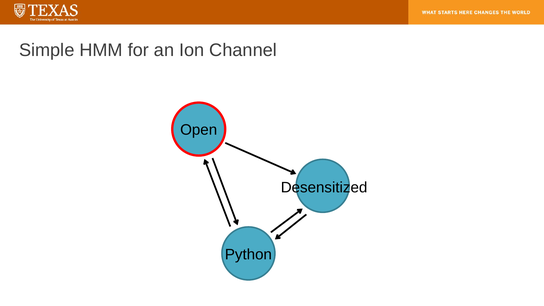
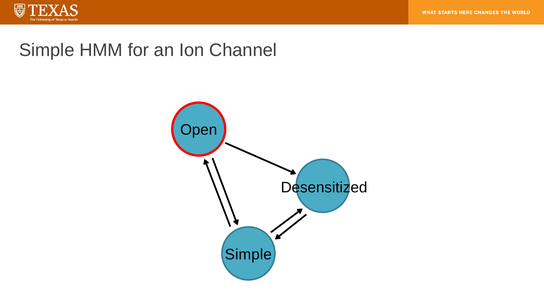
Python at (248, 254): Python -> Simple
